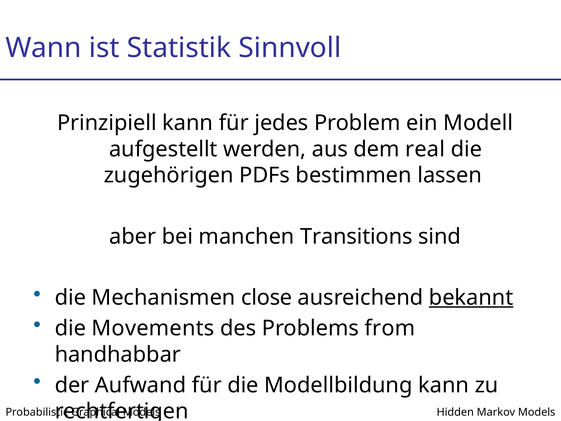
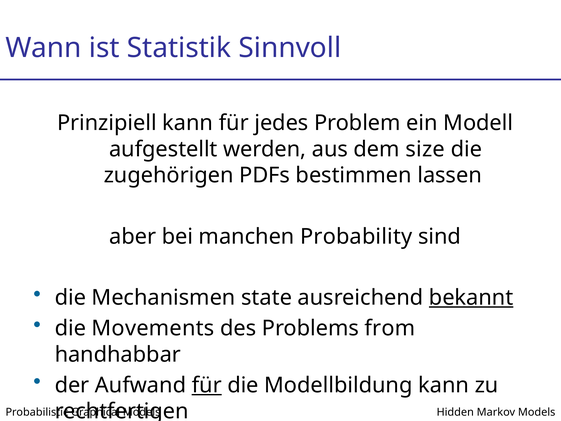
real: real -> size
Transitions: Transitions -> Probability
close: close -> state
für at (207, 385) underline: none -> present
